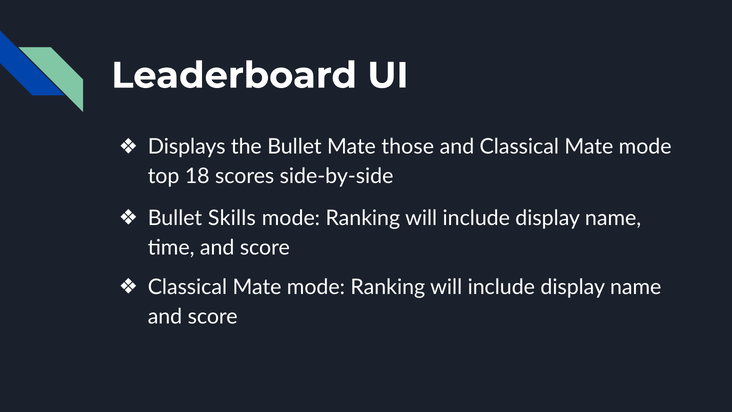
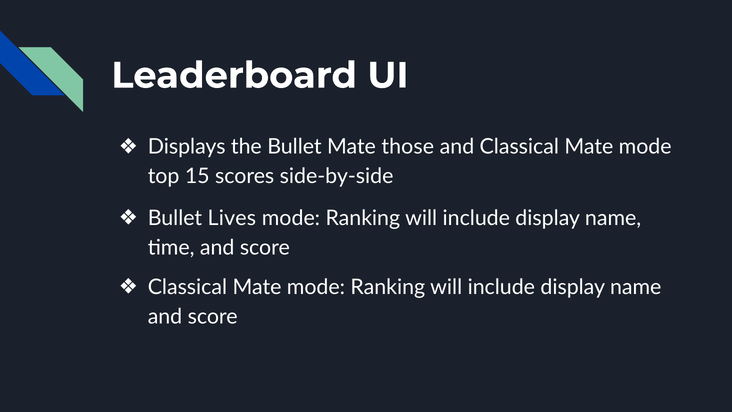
18: 18 -> 15
Skills: Skills -> Lives
